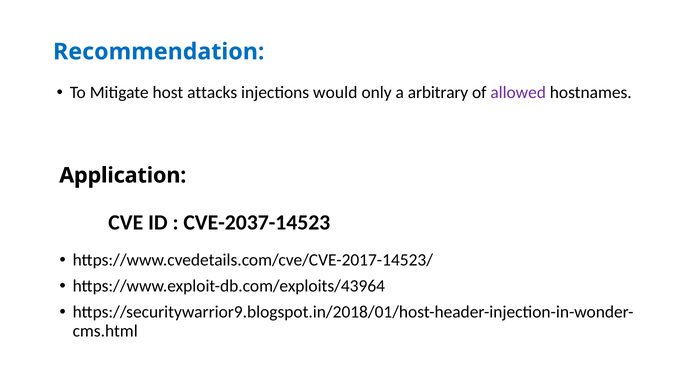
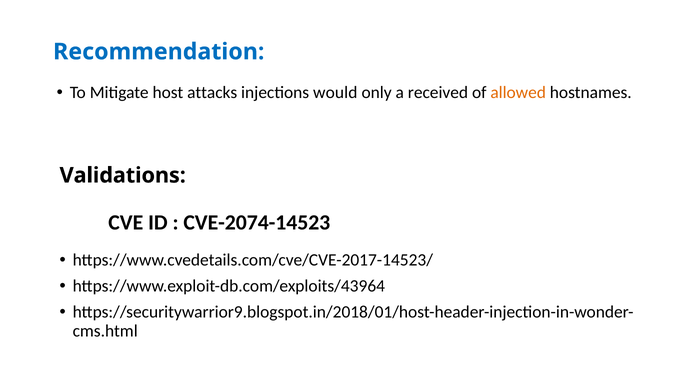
arbitrary: arbitrary -> received
allowed colour: purple -> orange
Application: Application -> Validations
CVE-2037-14523: CVE-2037-14523 -> CVE-2074-14523
